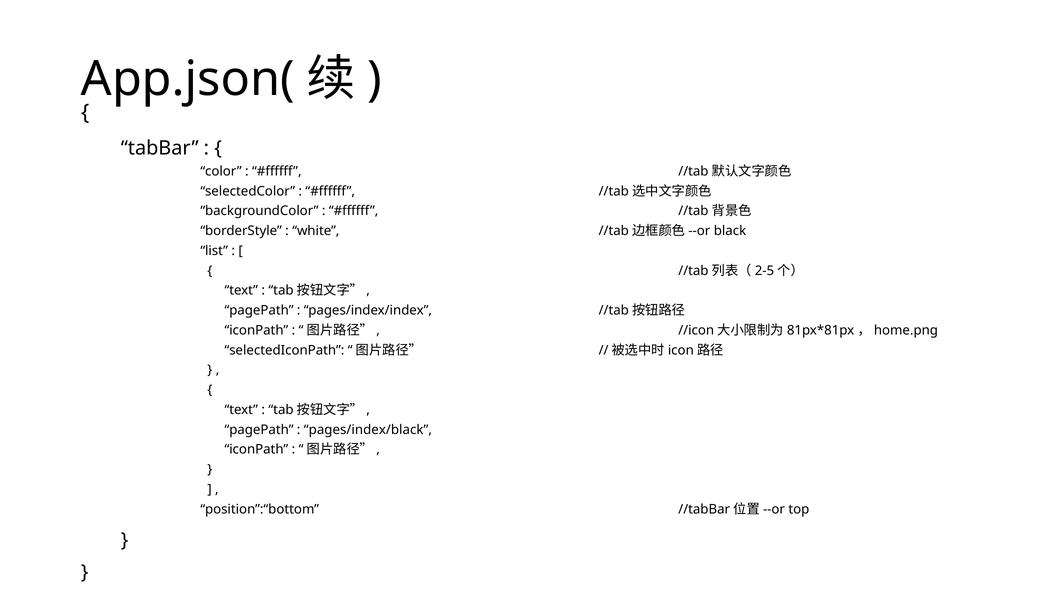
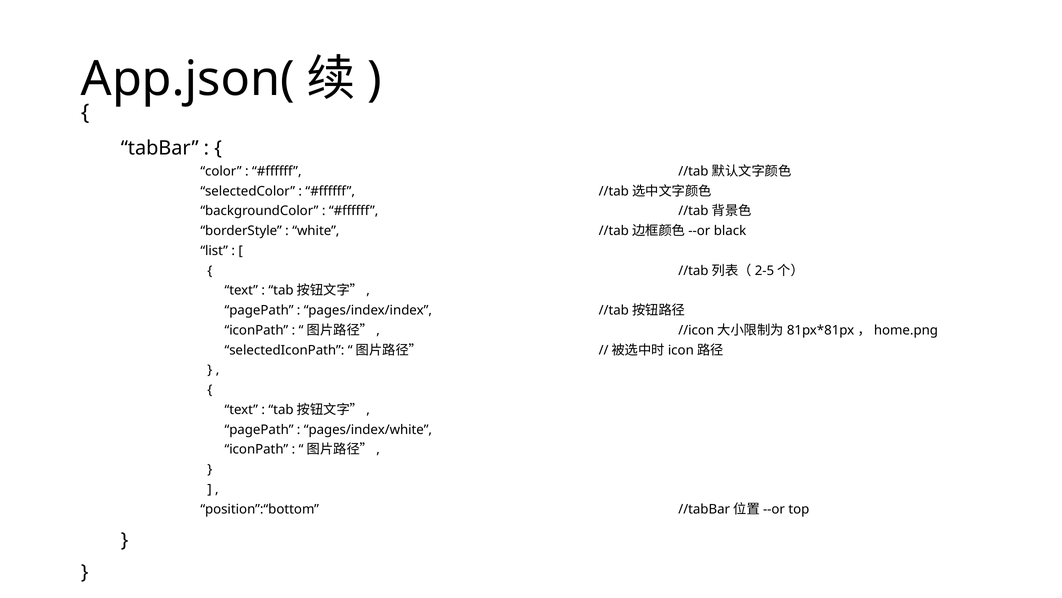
pages/index/black: pages/index/black -> pages/index/white
